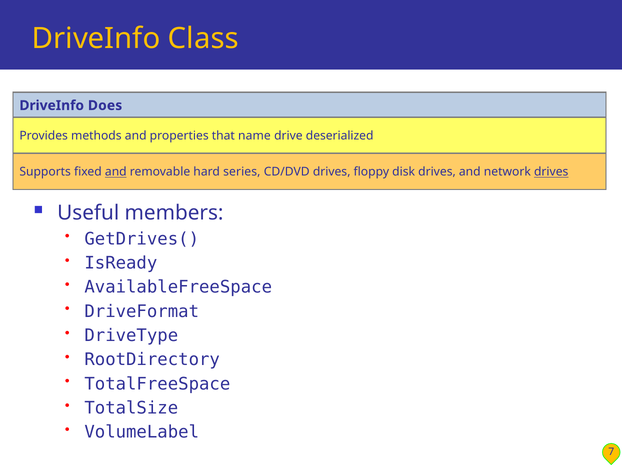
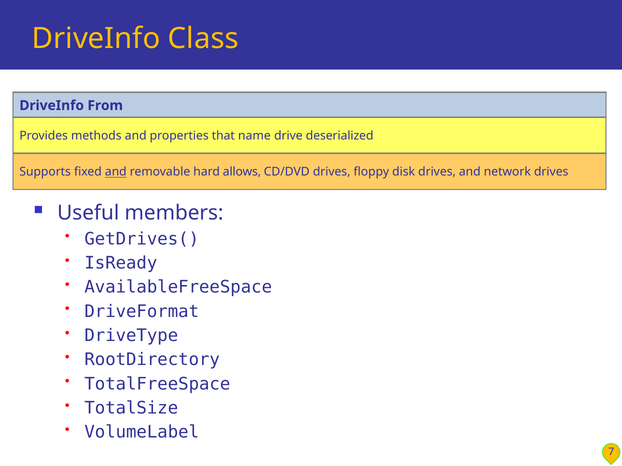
Does: Does -> From
series: series -> allows
drives at (551, 172) underline: present -> none
